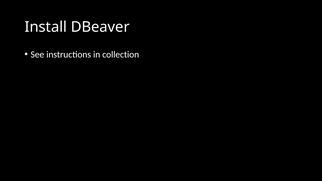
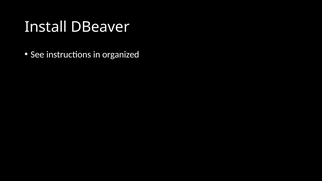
collection: collection -> organized
